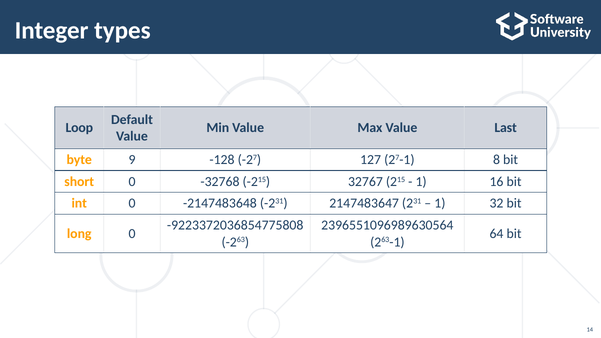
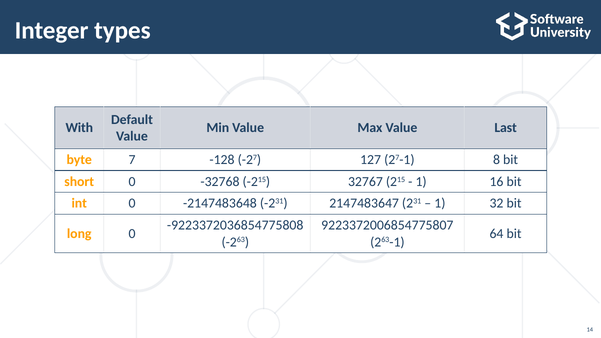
Loop: Loop -> With
9: 9 -> 7
2396551096989630564: 2396551096989630564 -> 9223372006854775807
